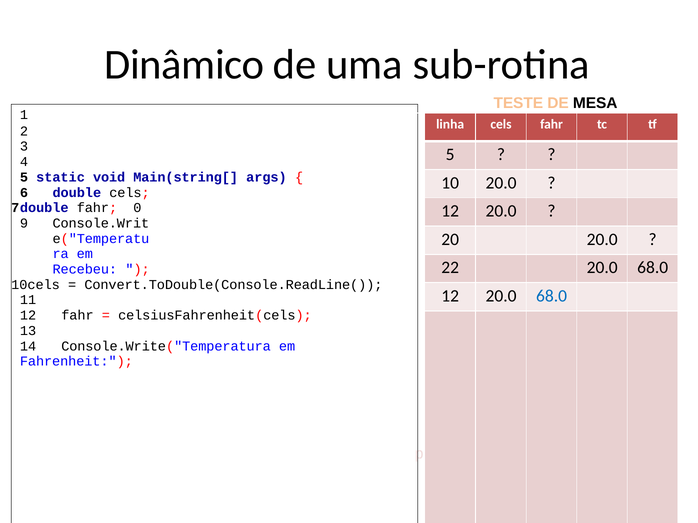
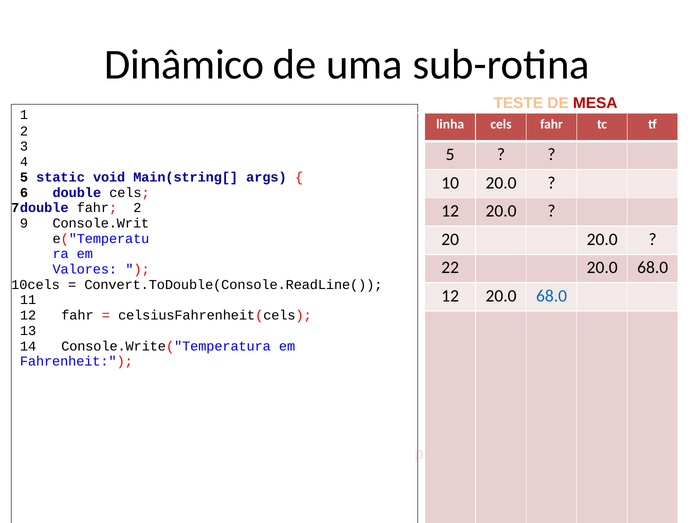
MESA colour: black -> red
fahr 0: 0 -> 2
Recebeu: Recebeu -> Valores
